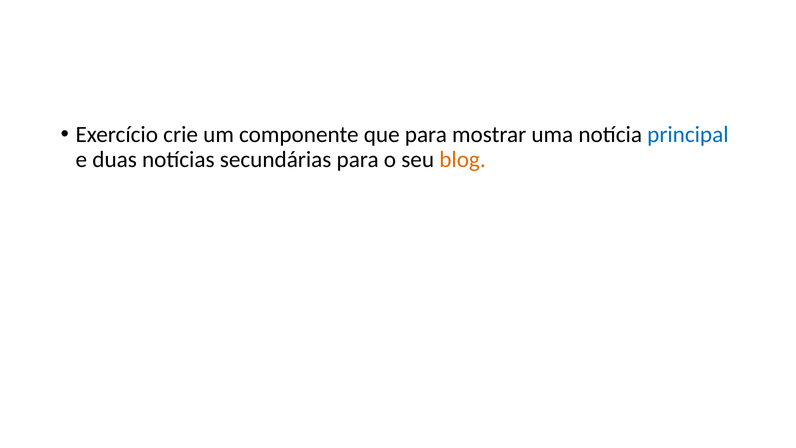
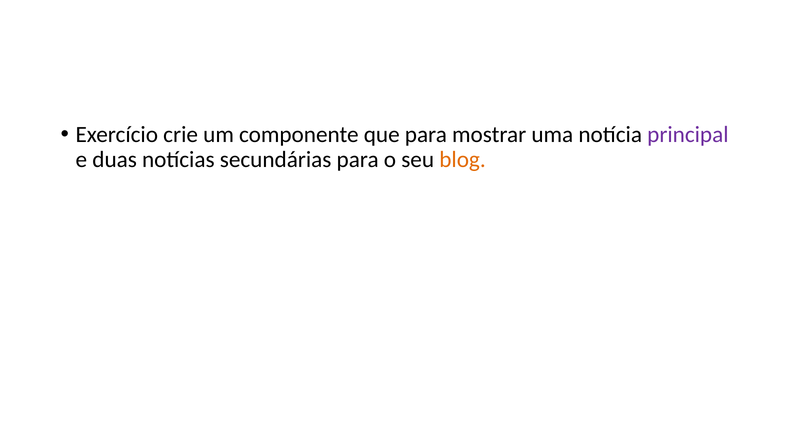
principal colour: blue -> purple
